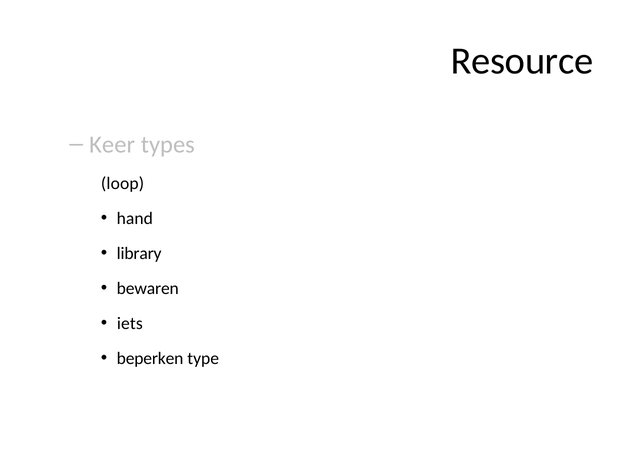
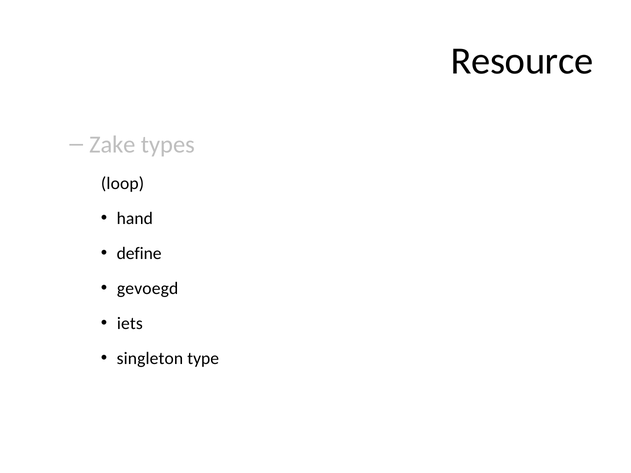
Keer: Keer -> Zake
library: library -> define
bewaren: bewaren -> gevoegd
beperken: beperken -> singleton
